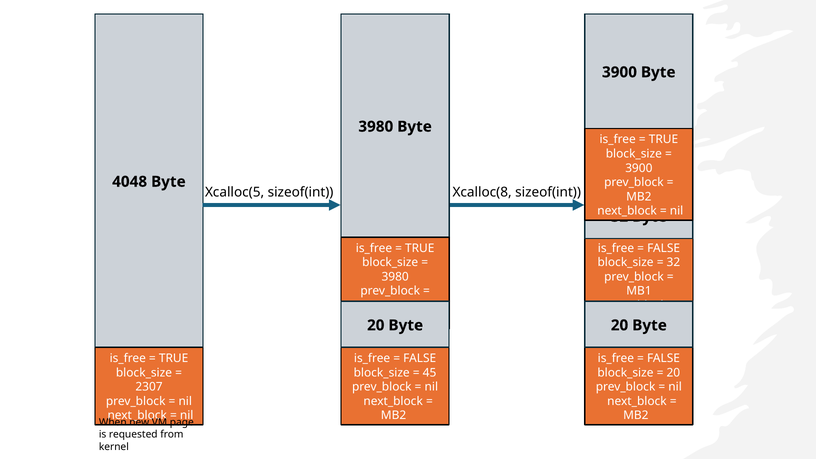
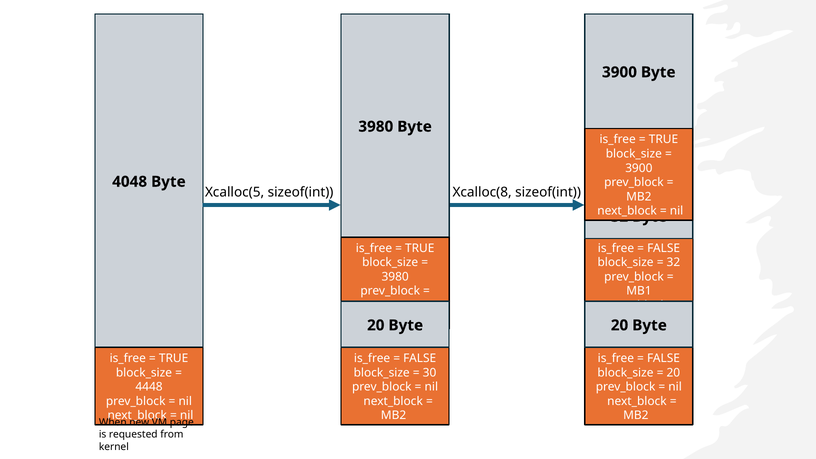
45: 45 -> 30
2307: 2307 -> 4448
